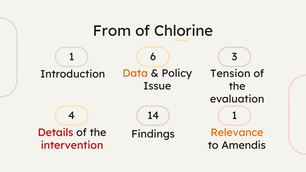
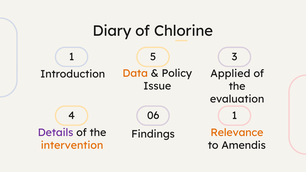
From: From -> Diary
6: 6 -> 5
Tension: Tension -> Applied
14: 14 -> 06
Details colour: red -> purple
intervention colour: red -> orange
